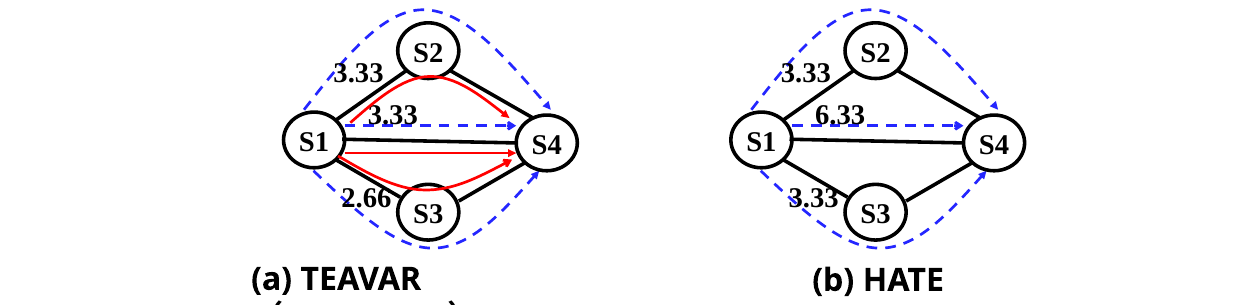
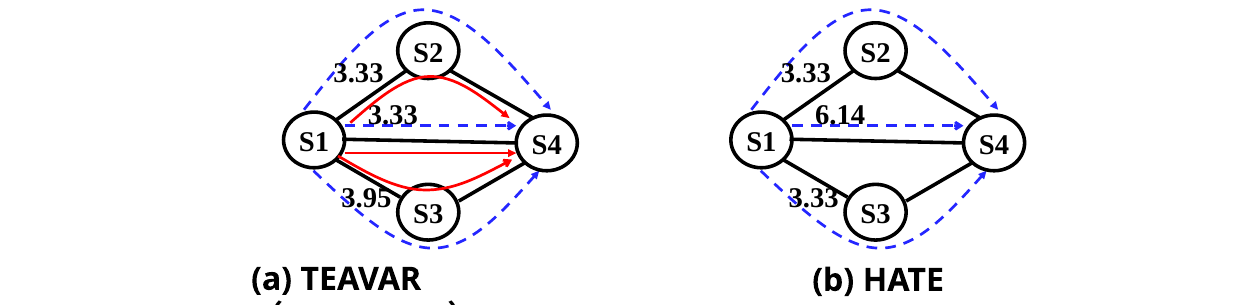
6.33: 6.33 -> 6.14
2.66: 2.66 -> 3.95
